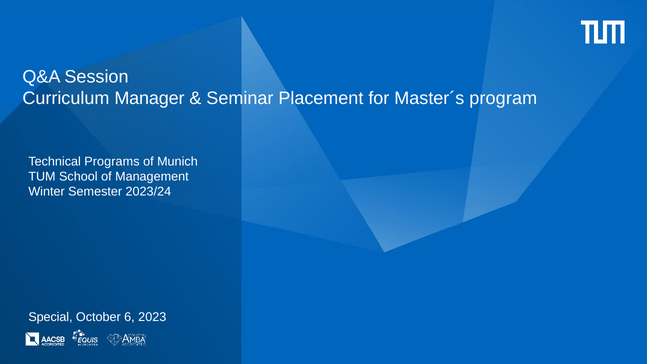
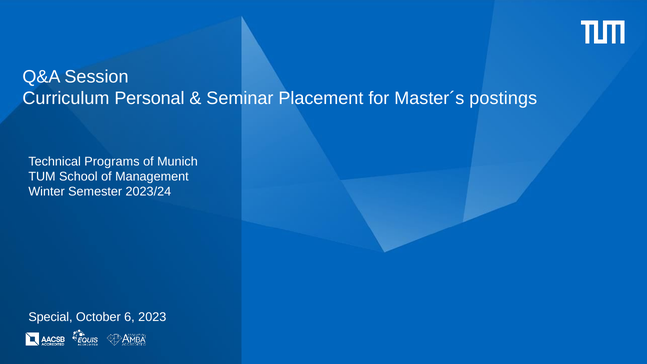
Manager: Manager -> Personal
program: program -> postings
